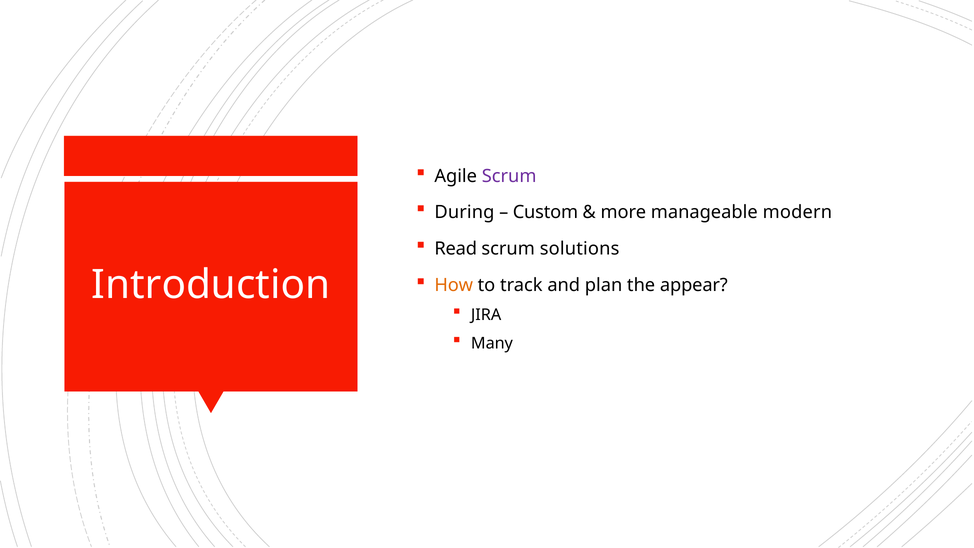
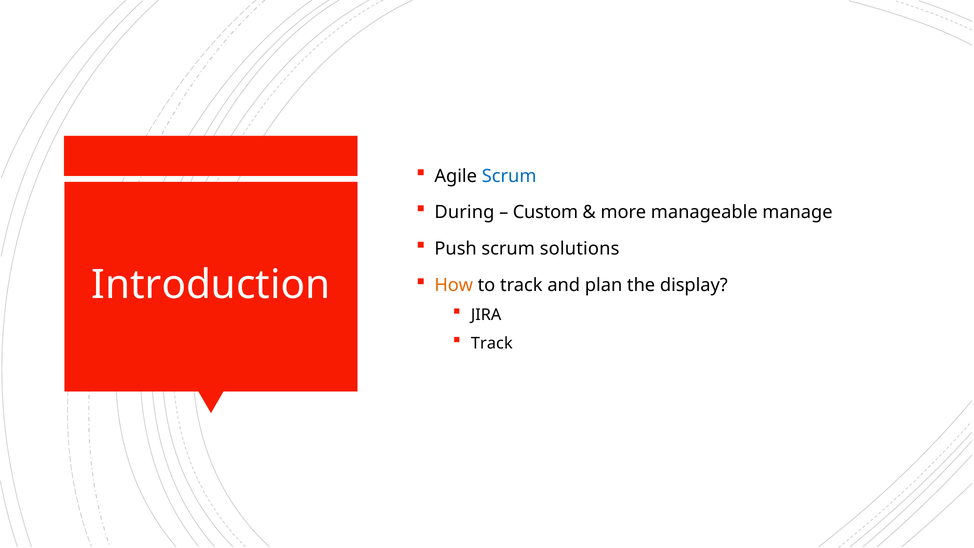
Scrum at (509, 176) colour: purple -> blue
modern: modern -> manage
Read: Read -> Push
appear: appear -> display
Many at (492, 343): Many -> Track
